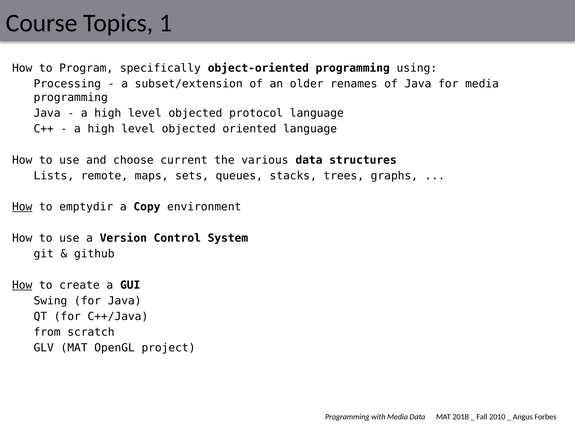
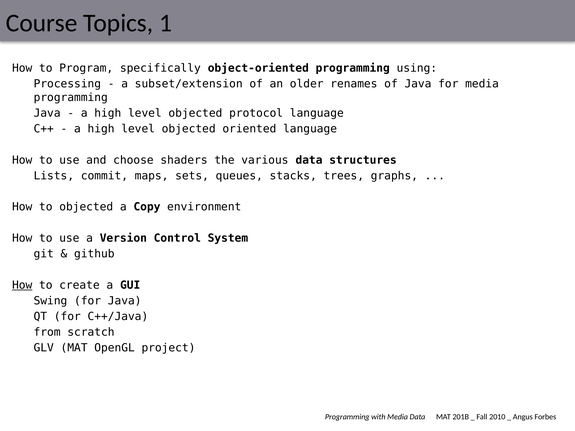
current: current -> shaders
remote: remote -> commit
How at (22, 207) underline: present -> none
to emptydir: emptydir -> objected
